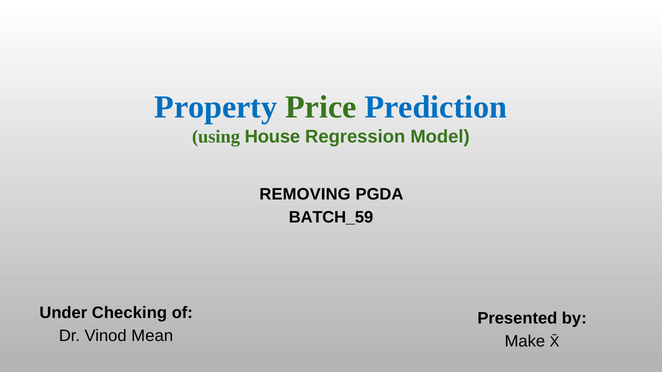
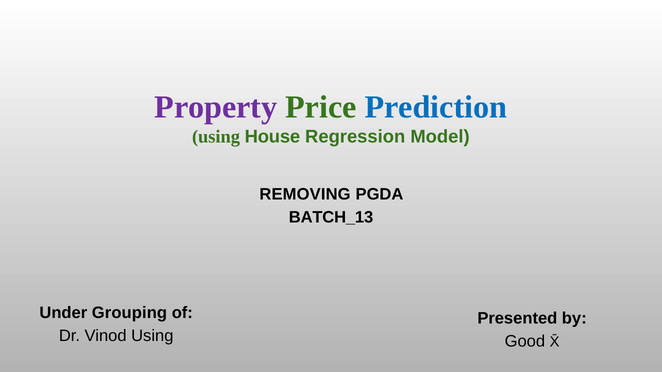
Property colour: blue -> purple
BATCH_59: BATCH_59 -> BATCH_13
Checking: Checking -> Grouping
Vinod Mean: Mean -> Using
Make: Make -> Good
